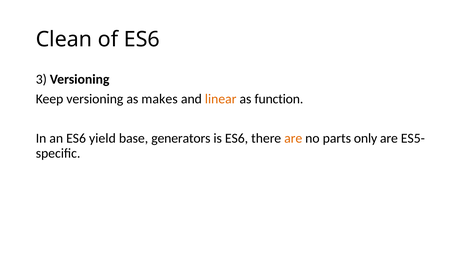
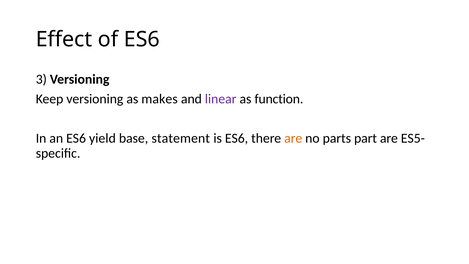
Clean: Clean -> Effect
linear colour: orange -> purple
generators: generators -> statement
only: only -> part
